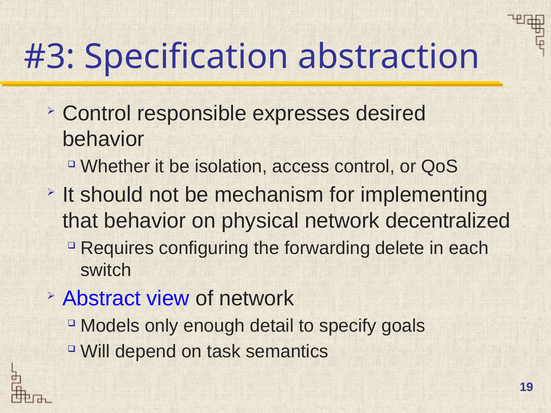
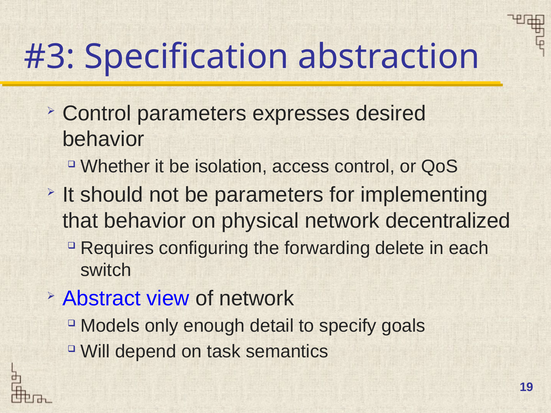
Control responsible: responsible -> parameters
be mechanism: mechanism -> parameters
